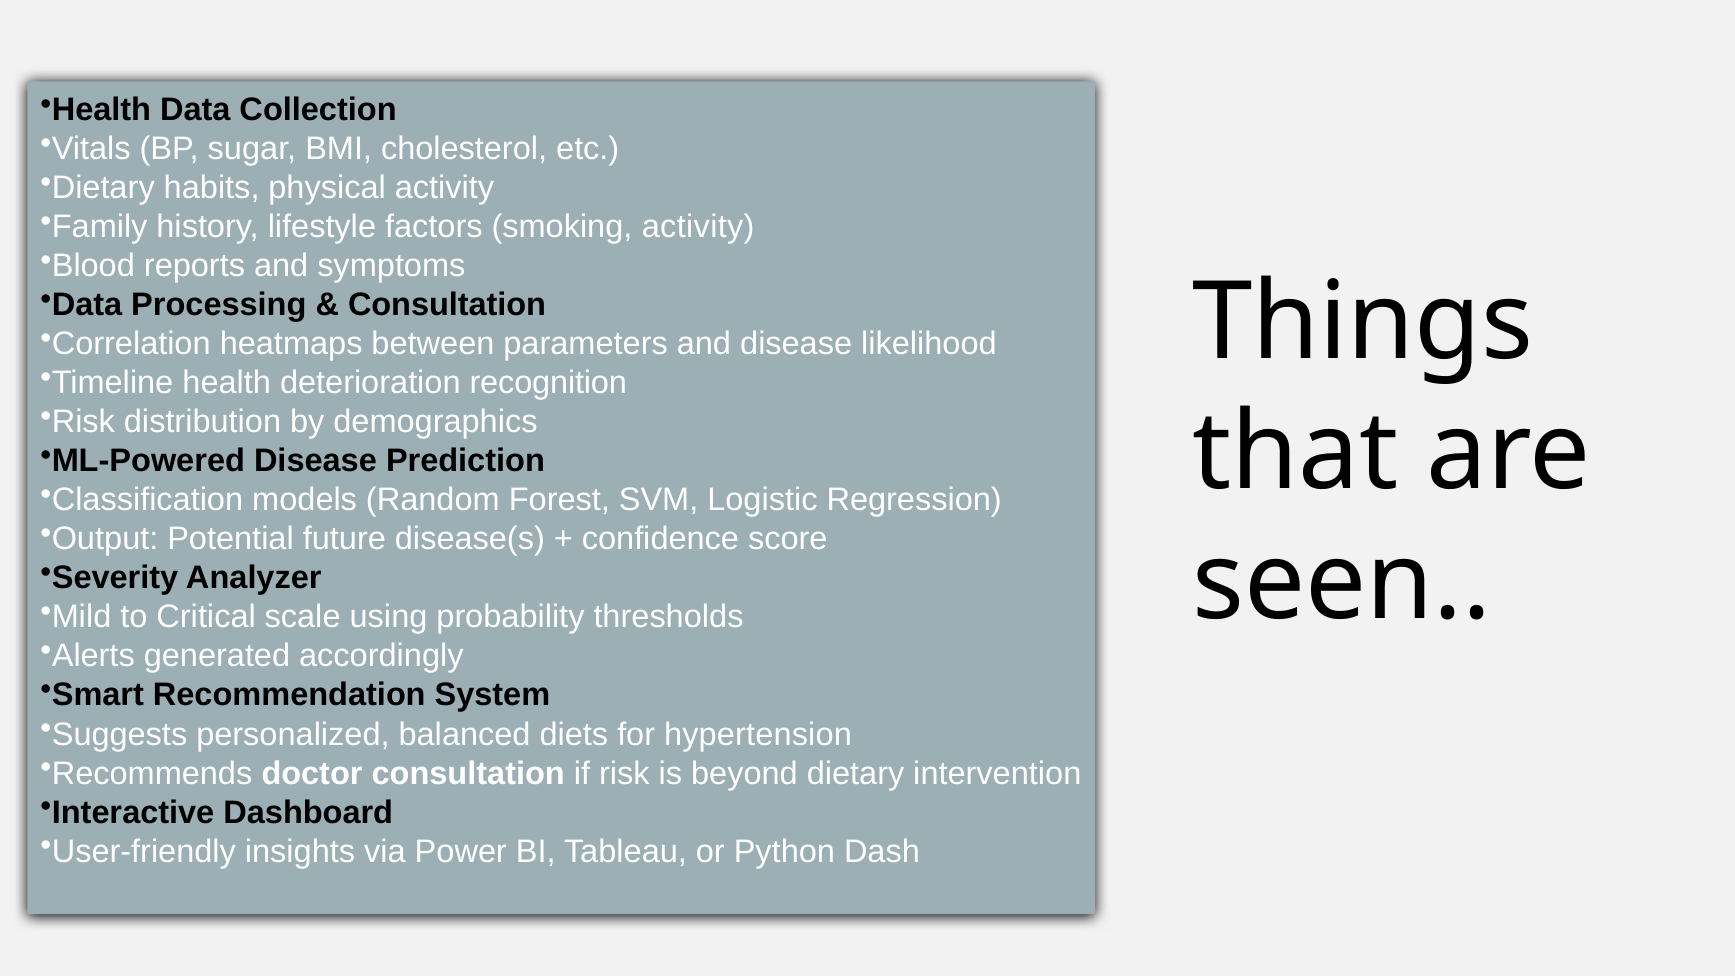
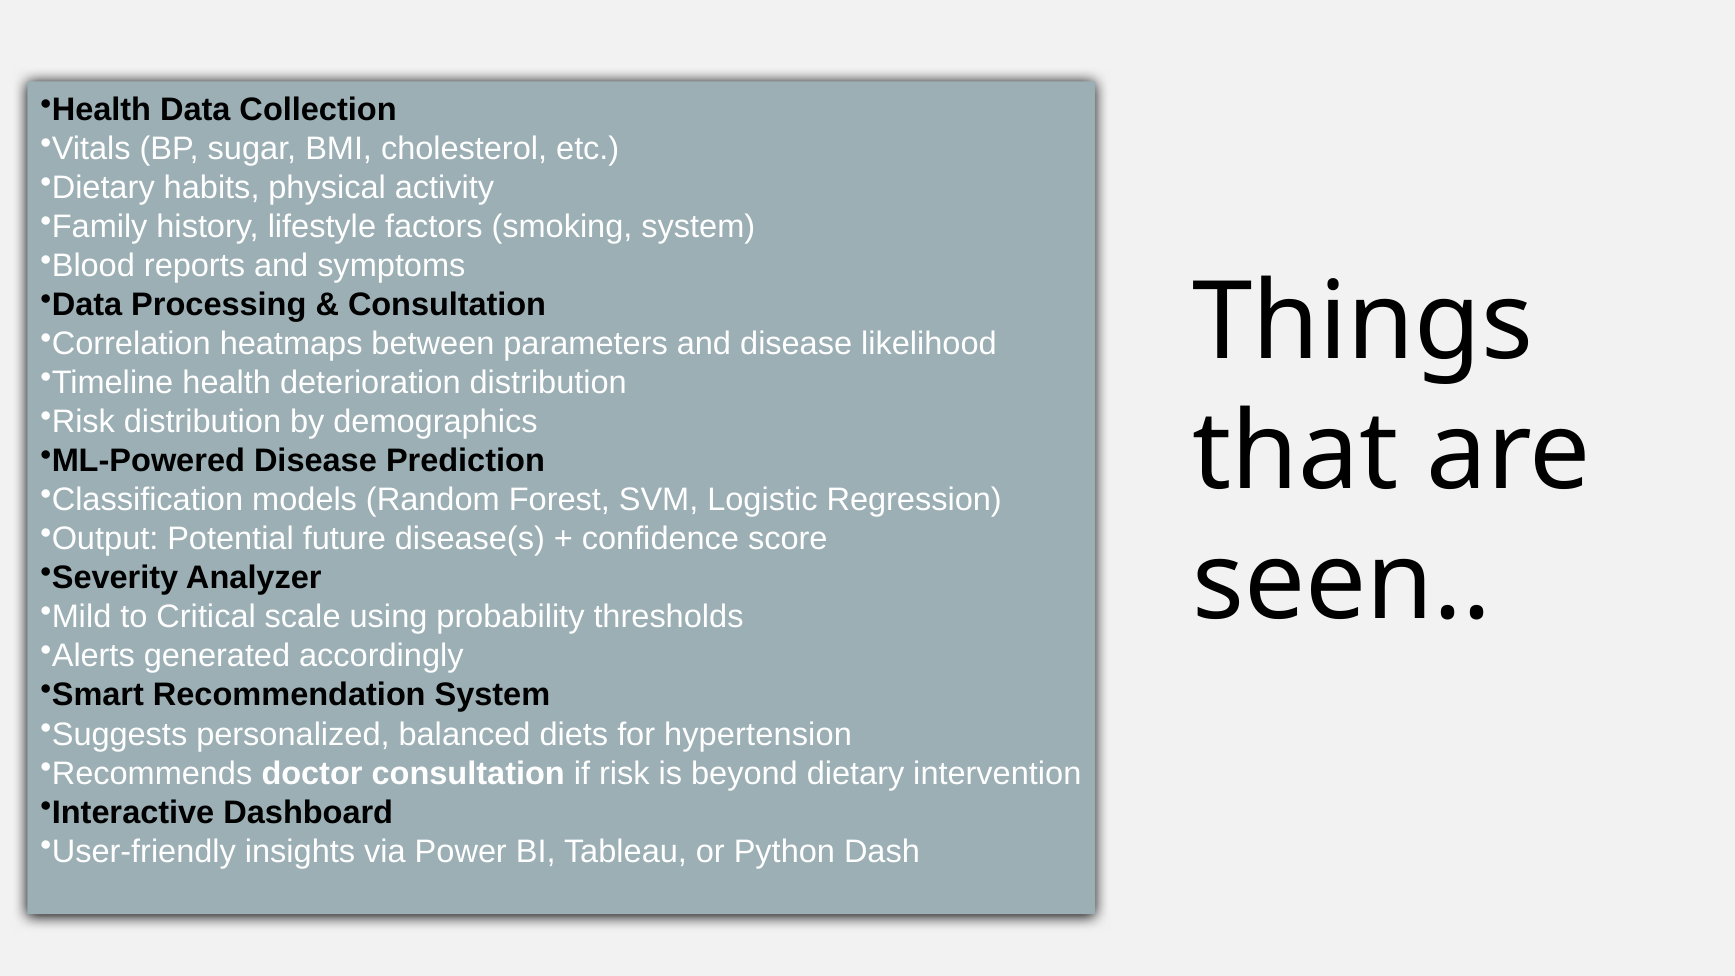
smoking activity: activity -> system
deterioration recognition: recognition -> distribution
